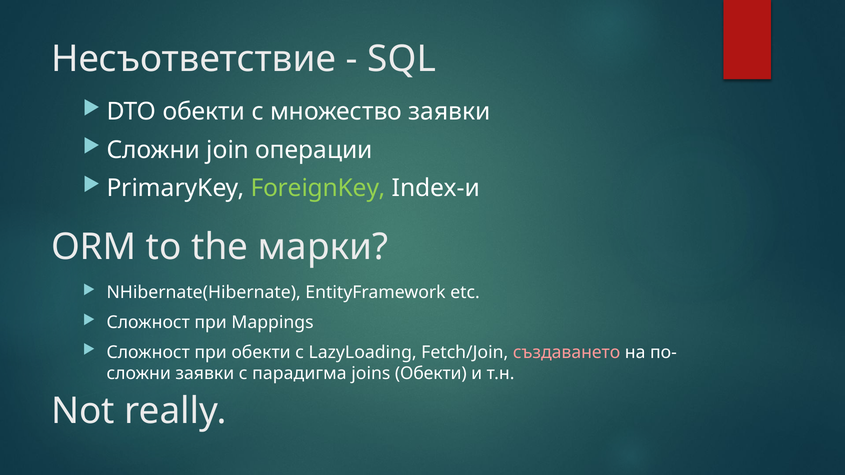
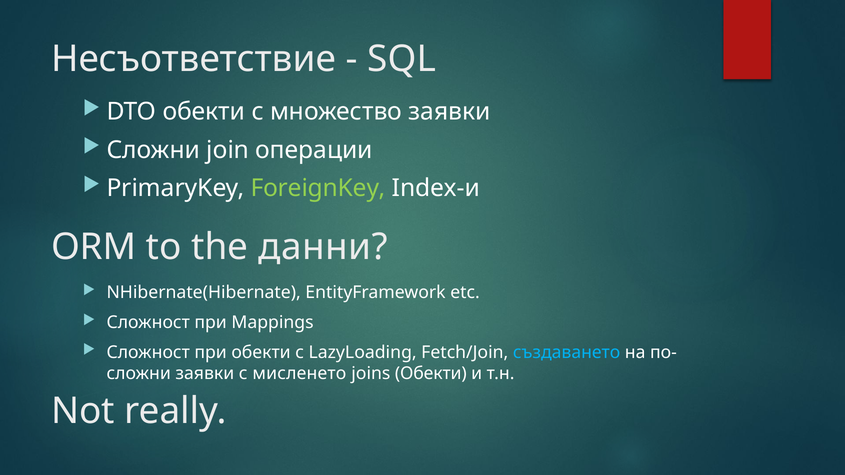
марки: марки -> данни
създаването colour: pink -> light blue
парадигма: парадигма -> мисленето
